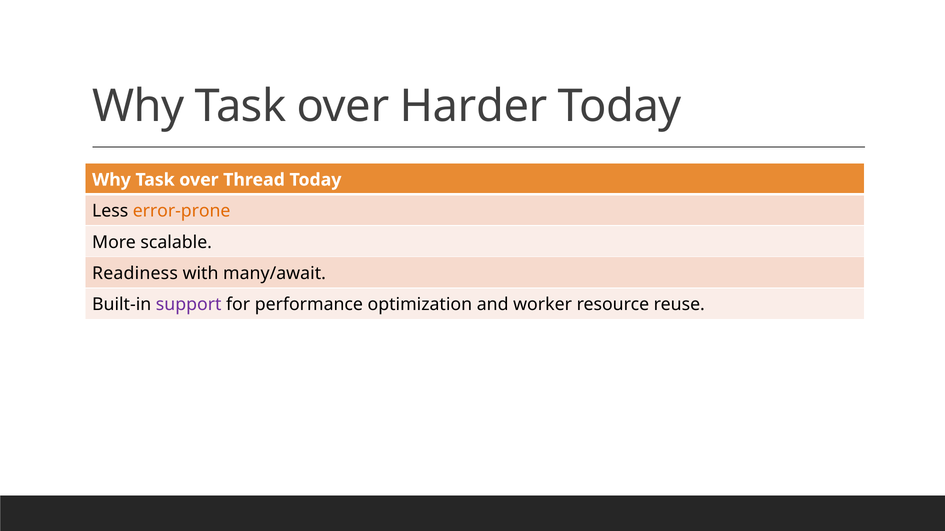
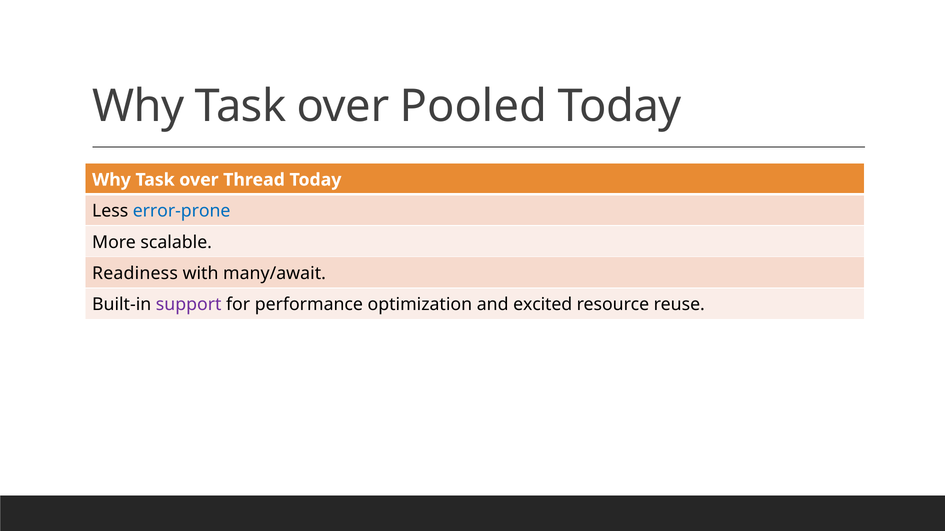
Harder: Harder -> Pooled
error-prone colour: orange -> blue
worker: worker -> excited
